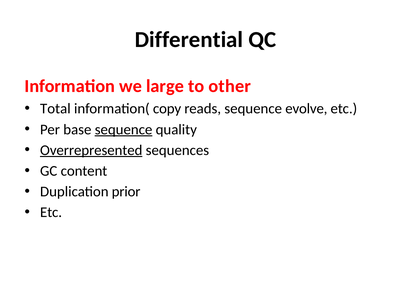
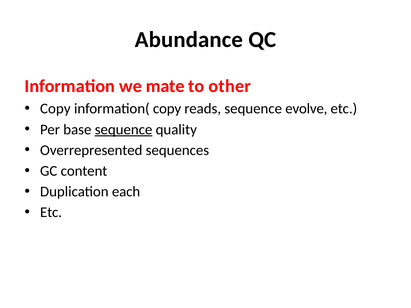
Differential: Differential -> Abundance
large: large -> mate
Total at (55, 109): Total -> Copy
Overrepresented underline: present -> none
prior: prior -> each
